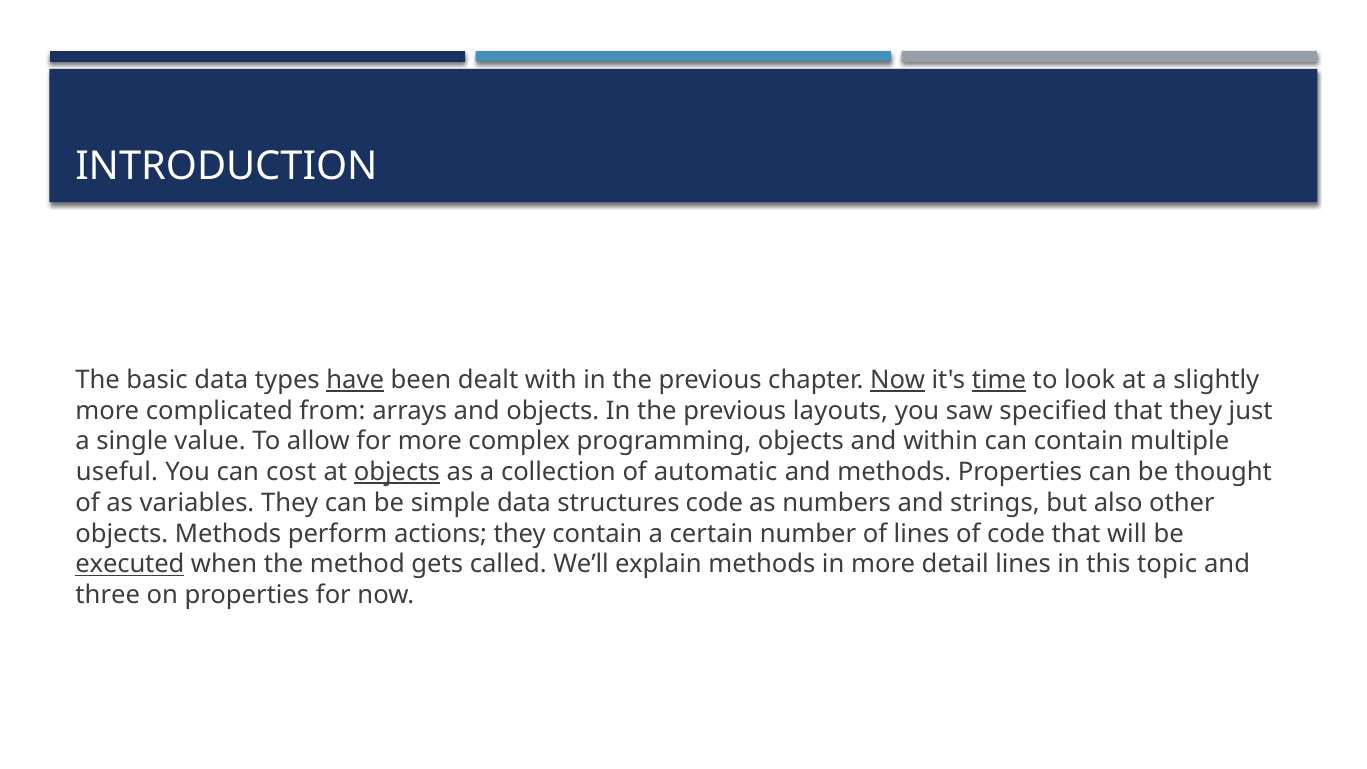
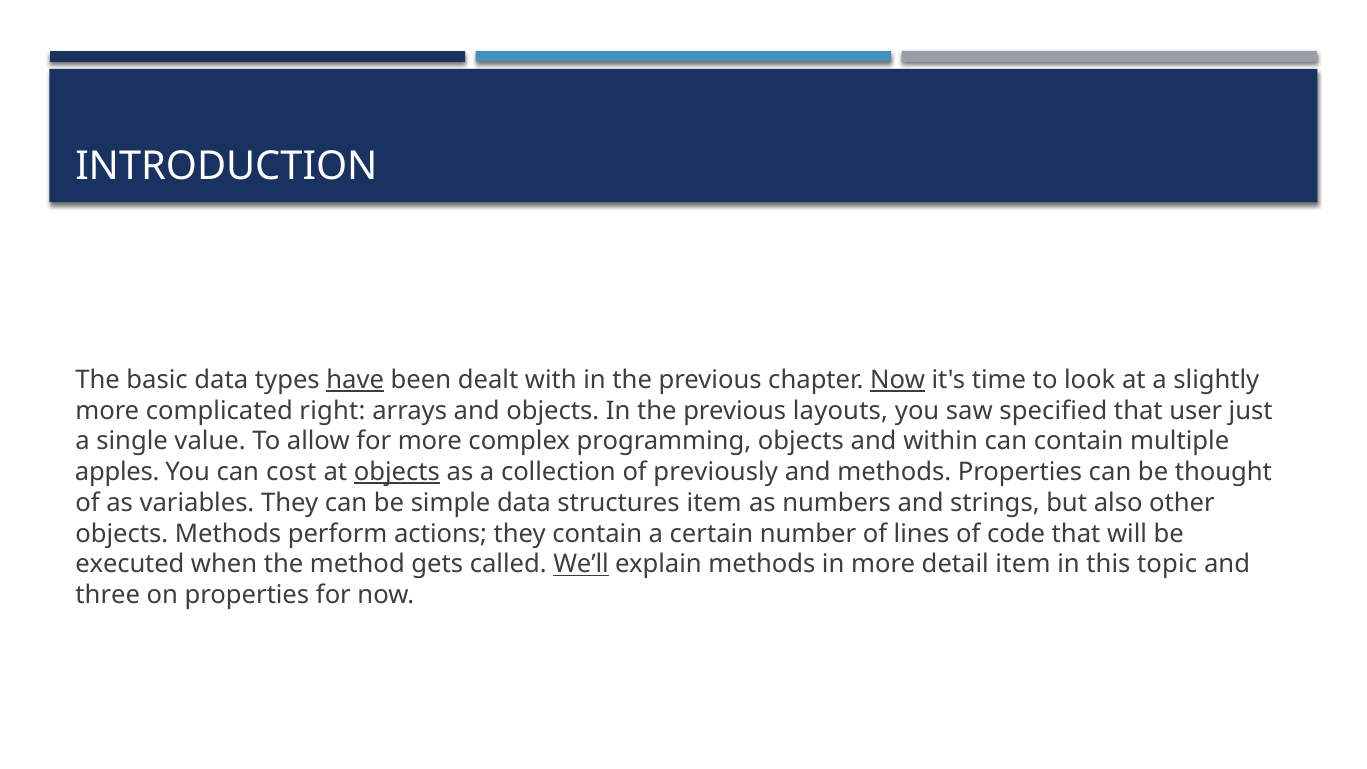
time underline: present -> none
from: from -> right
that they: they -> user
useful: useful -> apples
automatic: automatic -> previously
structures code: code -> item
executed underline: present -> none
We’ll underline: none -> present
detail lines: lines -> item
